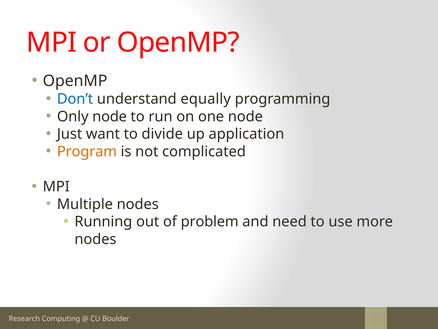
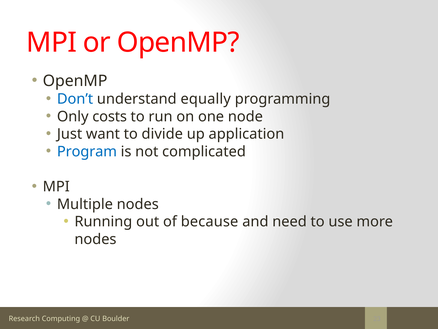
Only node: node -> costs
Program colour: orange -> blue
problem: problem -> because
